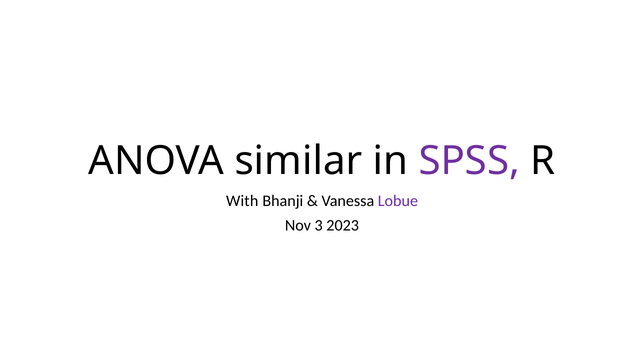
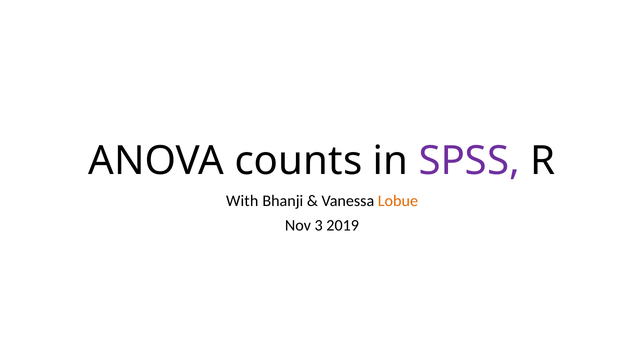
similar: similar -> counts
Lobue colour: purple -> orange
2023: 2023 -> 2019
